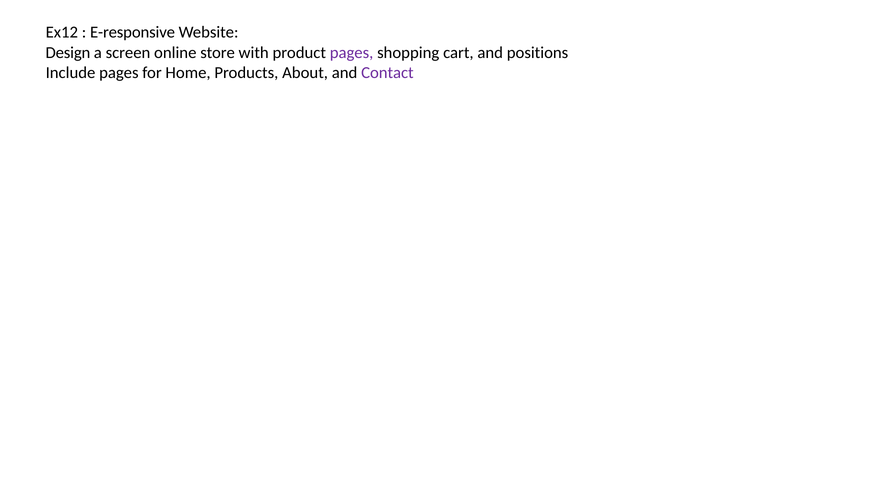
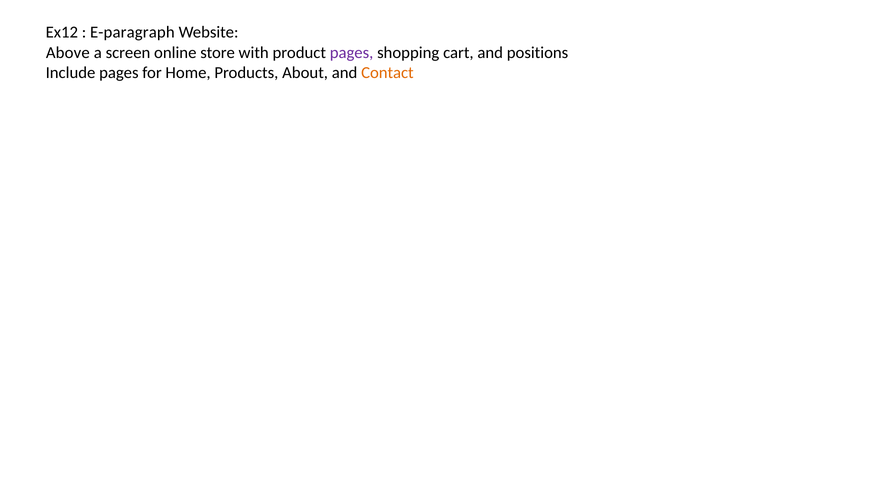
E-responsive: E-responsive -> E-paragraph
Design: Design -> Above
Contact colour: purple -> orange
